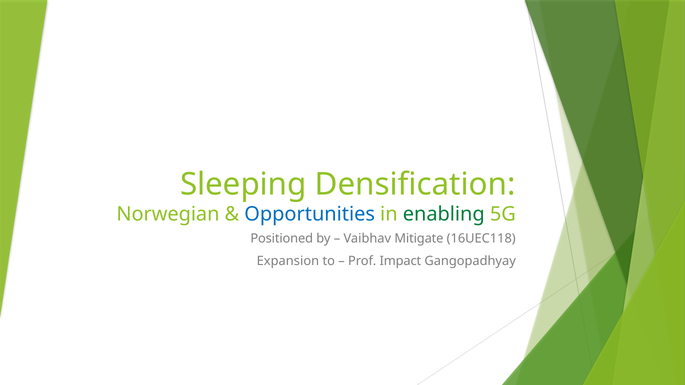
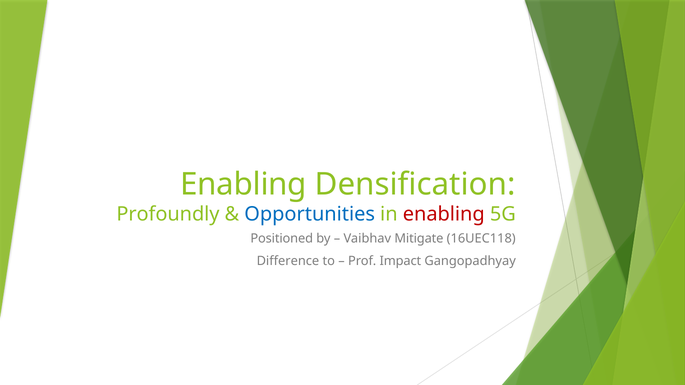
Sleeping at (243, 184): Sleeping -> Enabling
Norwegian: Norwegian -> Profoundly
enabling at (444, 214) colour: green -> red
Expansion: Expansion -> Difference
